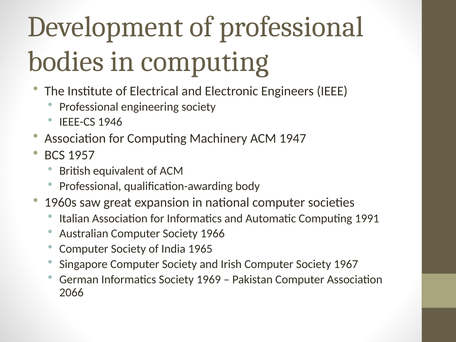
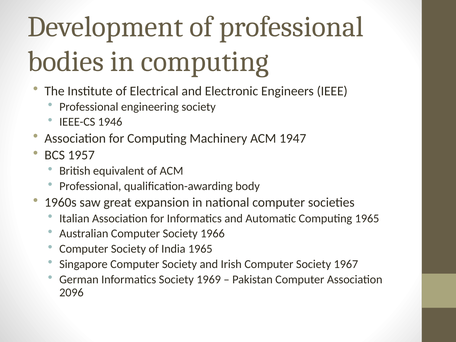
Computing 1991: 1991 -> 1965
2066: 2066 -> 2096
